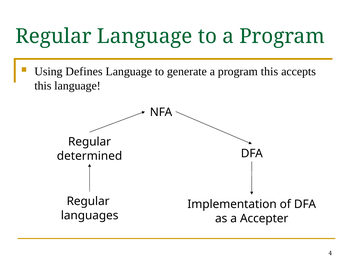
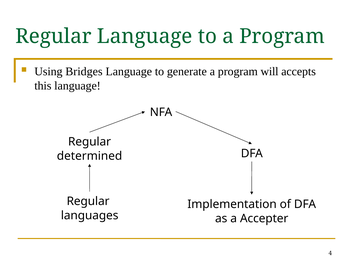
Defines: Defines -> Bridges
program this: this -> will
